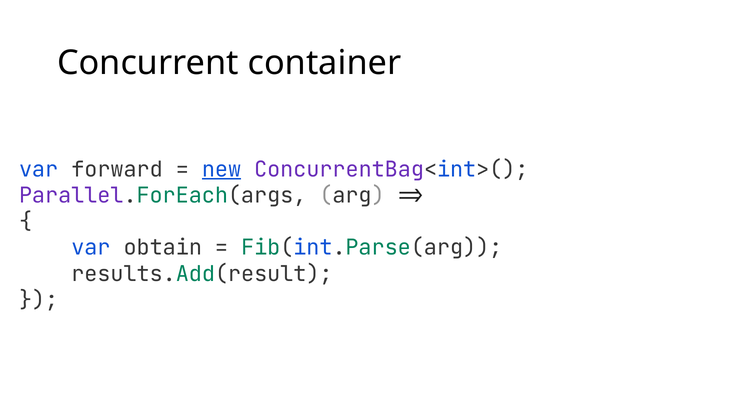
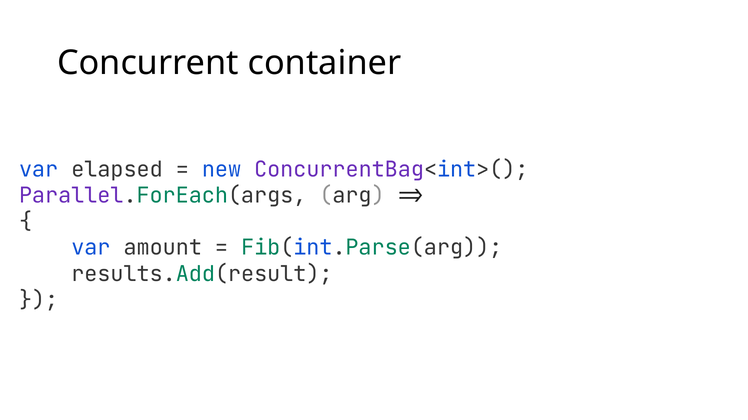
forward: forward -> elapsed
new underline: present -> none
obtain: obtain -> amount
